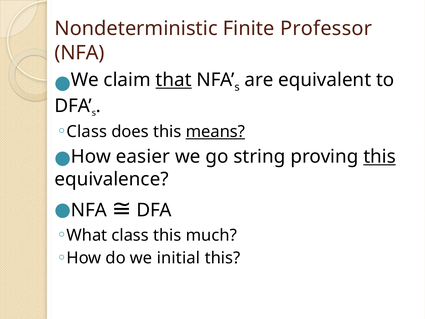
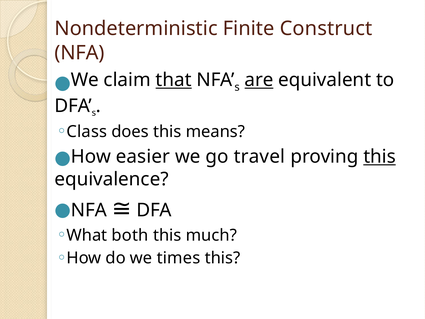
Professor: Professor -> Construct
are underline: none -> present
means underline: present -> none
string: string -> travel
What class: class -> both
initial: initial -> times
